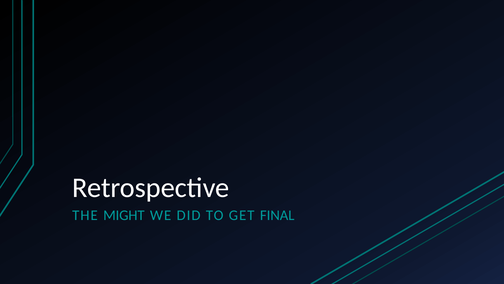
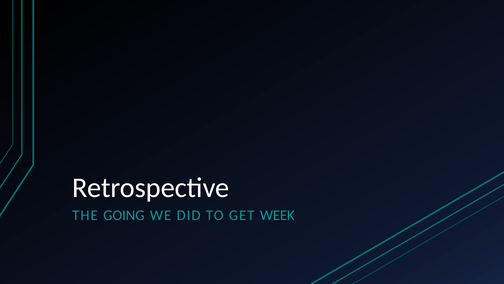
MIGHT: MIGHT -> GOING
FINAL: FINAL -> WEEK
